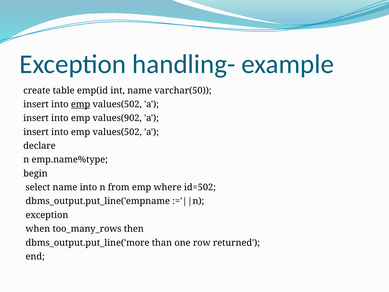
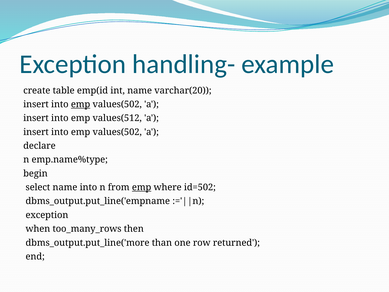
varchar(50: varchar(50 -> varchar(20
values(902: values(902 -> values(512
emp at (142, 187) underline: none -> present
